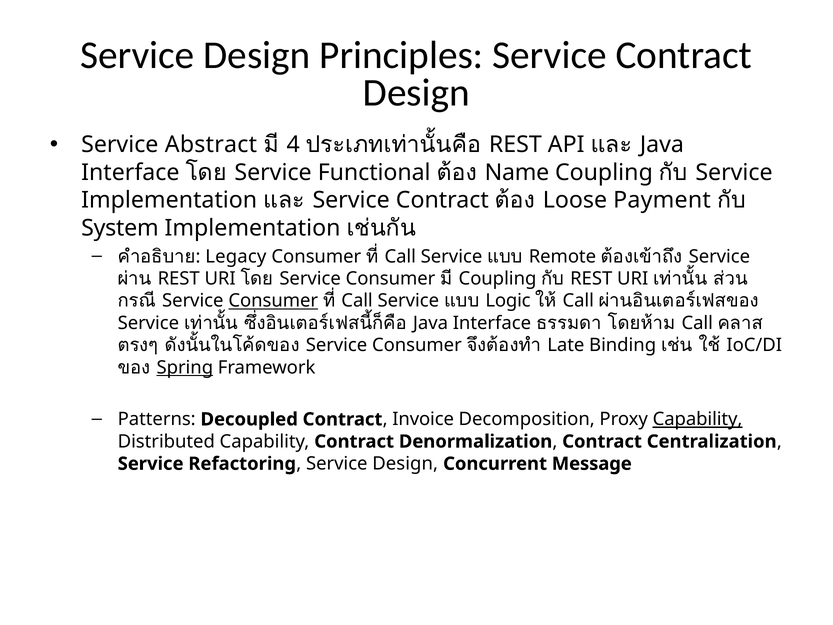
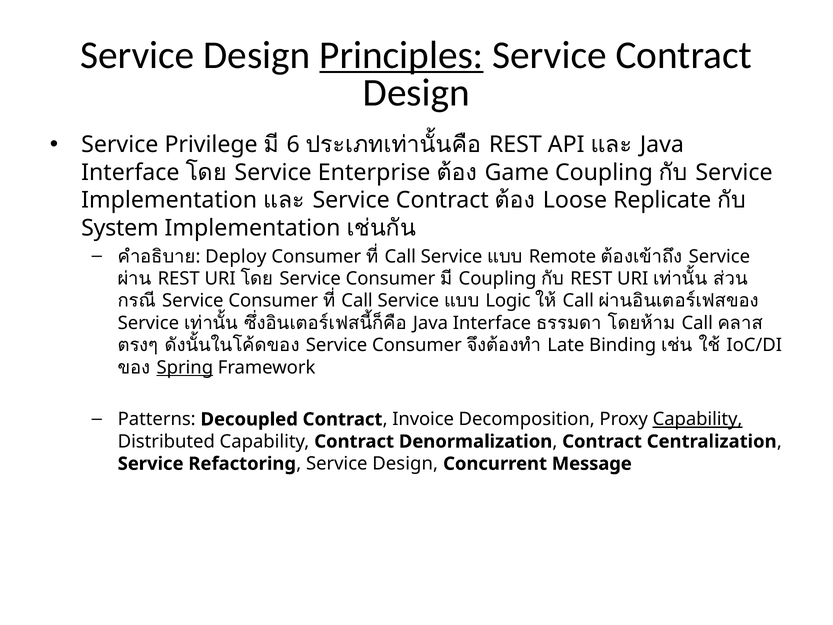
Principles underline: none -> present
Abstract: Abstract -> Privilege
4: 4 -> 6
Functional: Functional -> Enterprise
Name: Name -> Game
Payment: Payment -> Replicate
Legacy: Legacy -> Deploy
Consumer at (273, 301) underline: present -> none
